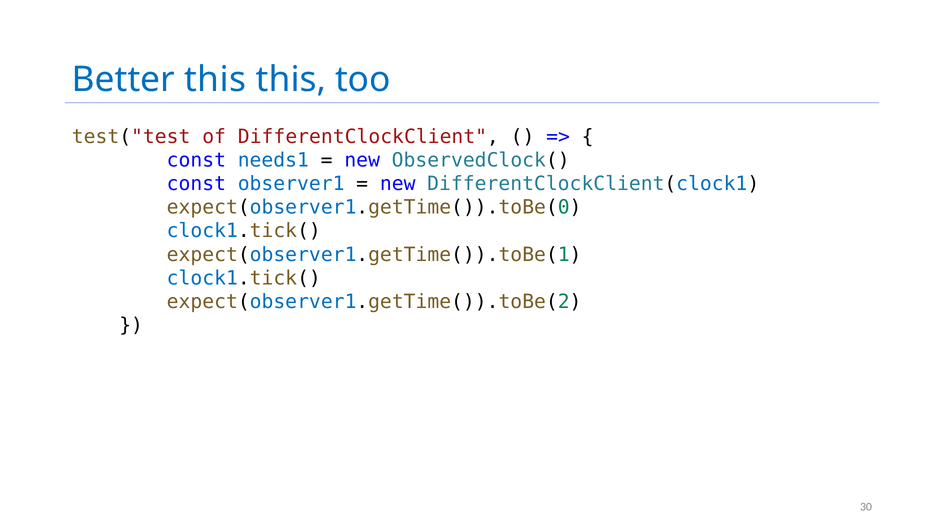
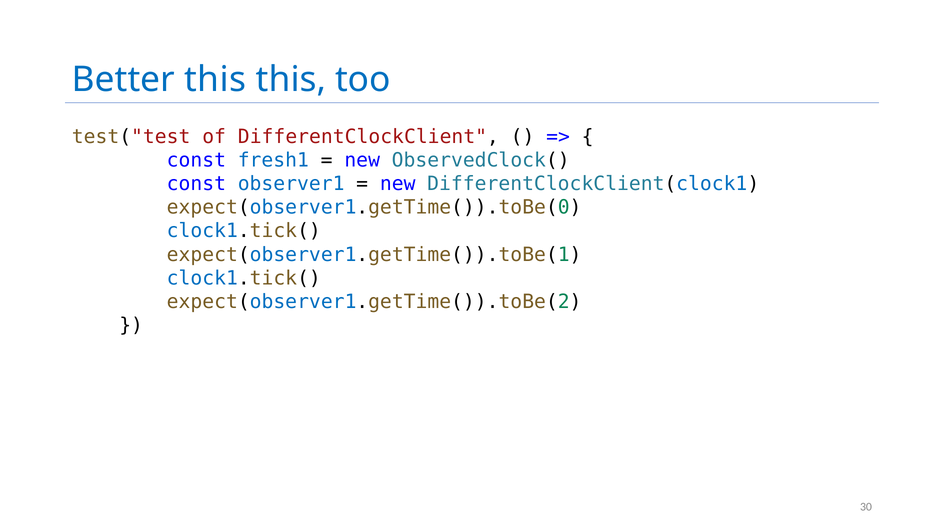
needs1: needs1 -> fresh1
